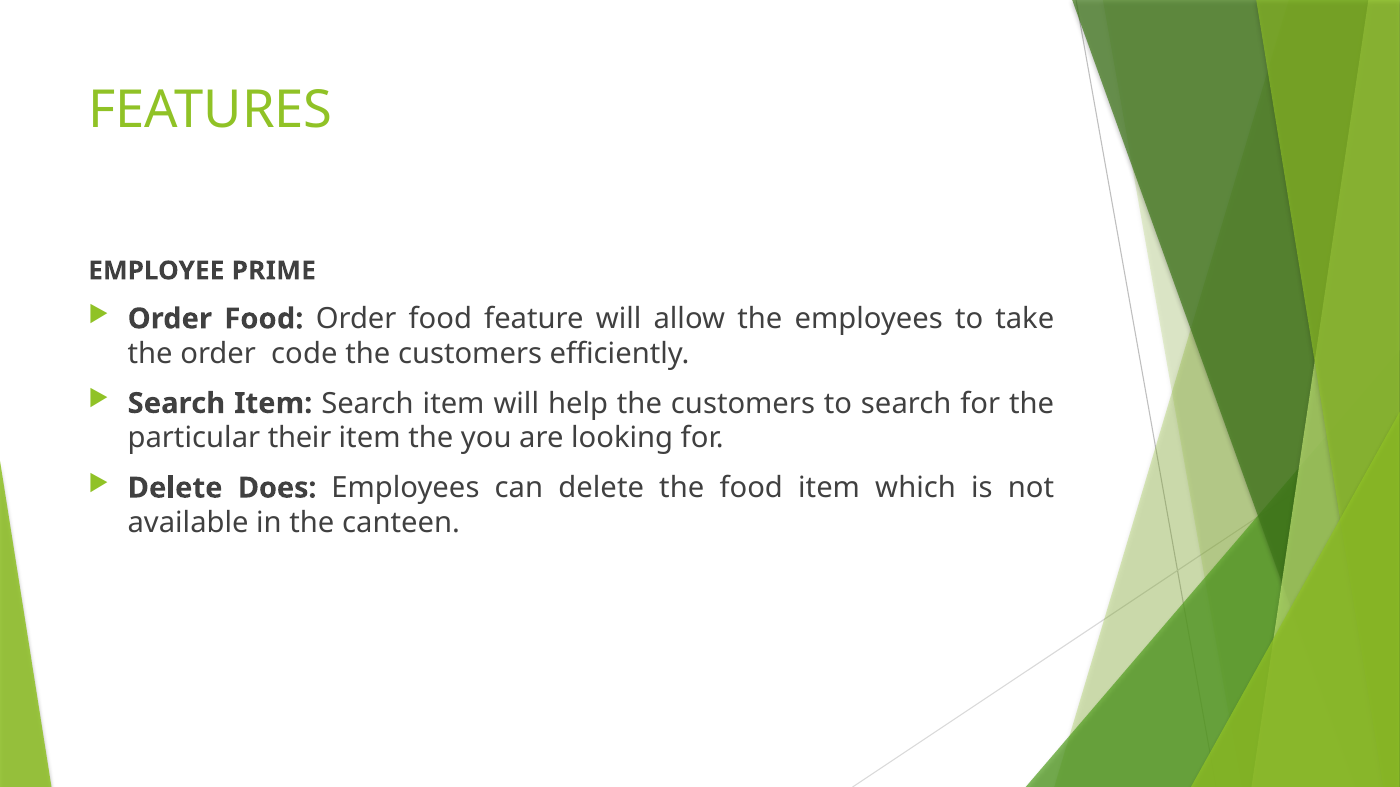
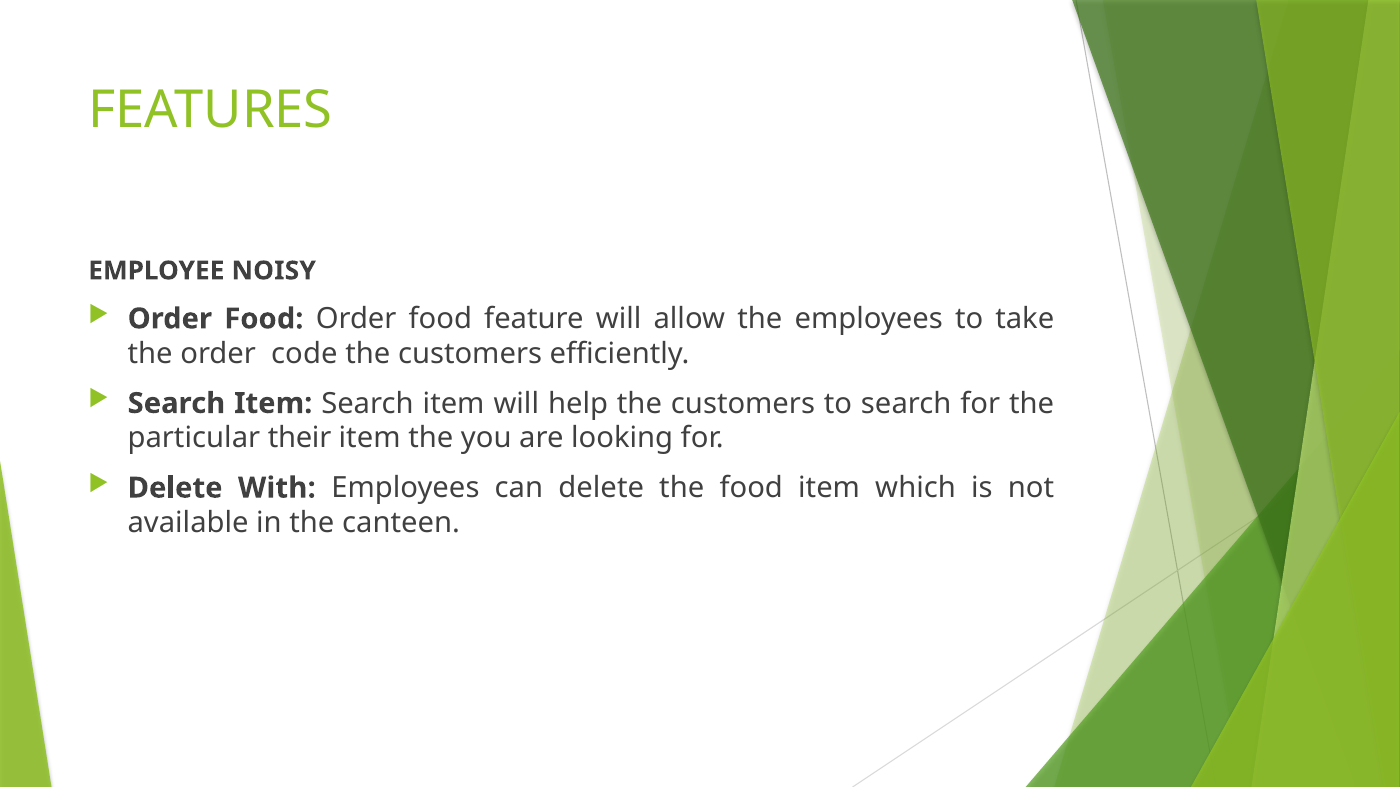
PRIME: PRIME -> NOISY
Does: Does -> With
